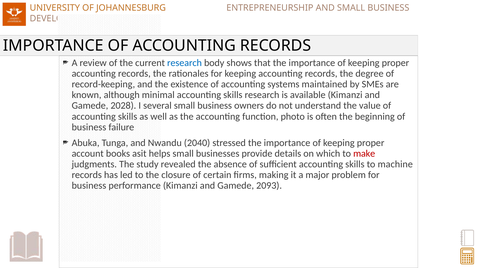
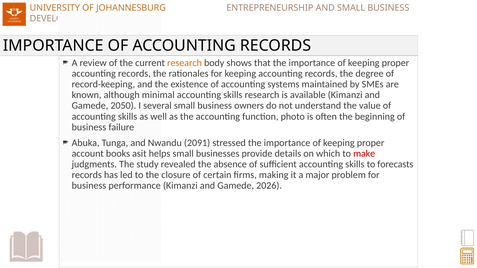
research at (184, 63) colour: blue -> orange
2028: 2028 -> 2050
2040: 2040 -> 2091
machine: machine -> forecasts
2093: 2093 -> 2026
